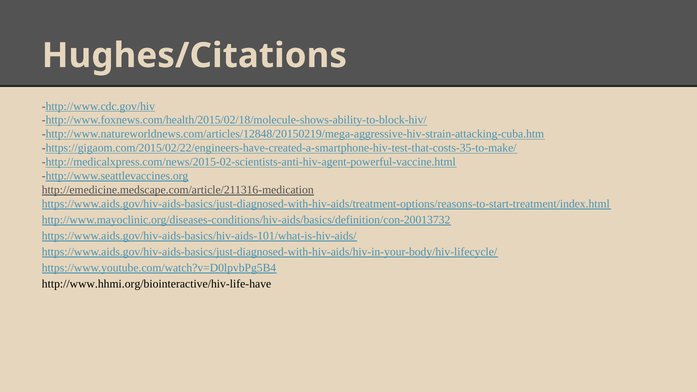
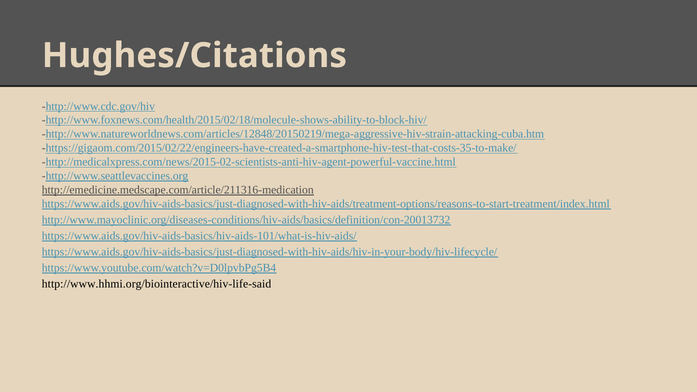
http://www.hhmi.org/biointeractive/hiv-life-have: http://www.hhmi.org/biointeractive/hiv-life-have -> http://www.hhmi.org/biointeractive/hiv-life-said
